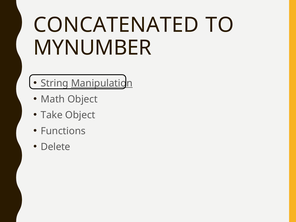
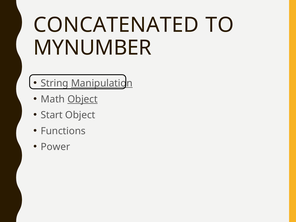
Object at (83, 99) underline: none -> present
Take: Take -> Start
Delete: Delete -> Power
